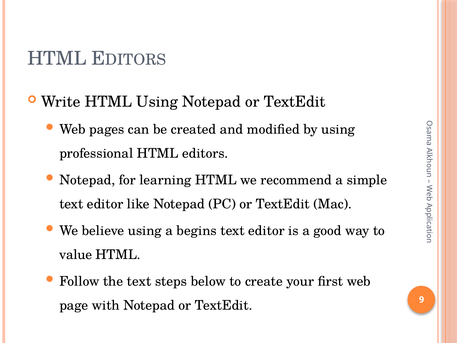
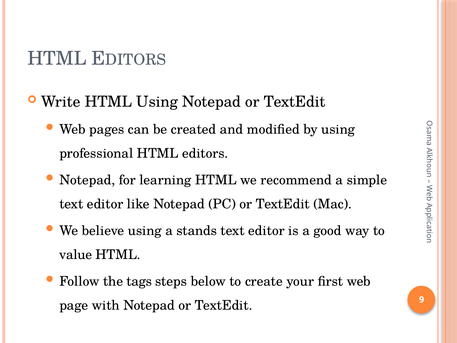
begins: begins -> stands
the text: text -> tags
